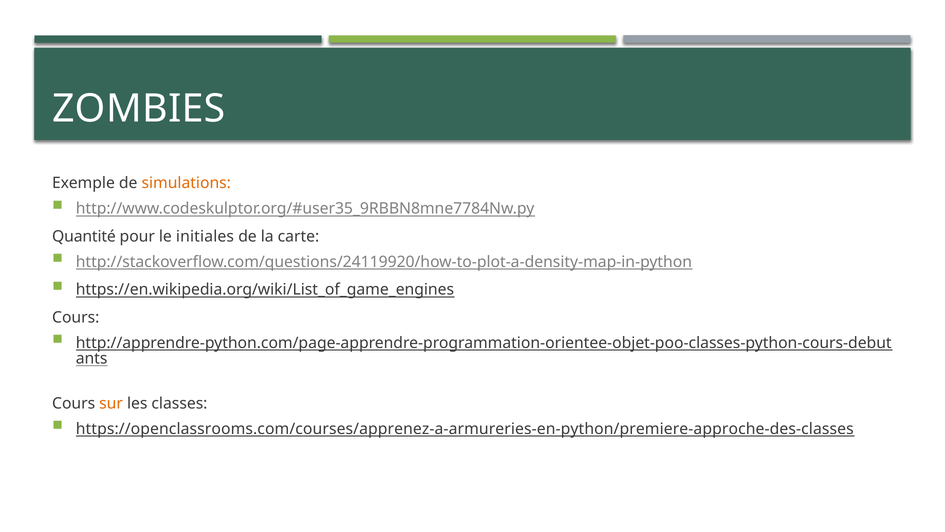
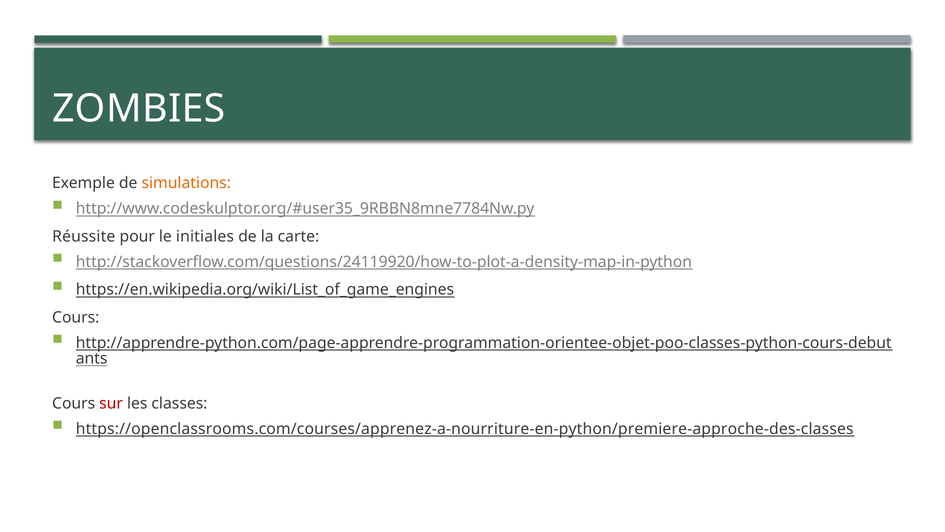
Quantité: Quantité -> Réussite
sur colour: orange -> red
https://openclassrooms.com/courses/apprenez-a-armureries-en-python/premiere-approche-des-classes: https://openclassrooms.com/courses/apprenez-a-armureries-en-python/premiere-approche-des-classes -> https://openclassrooms.com/courses/apprenez-a-nourriture-en-python/premiere-approche-des-classes
